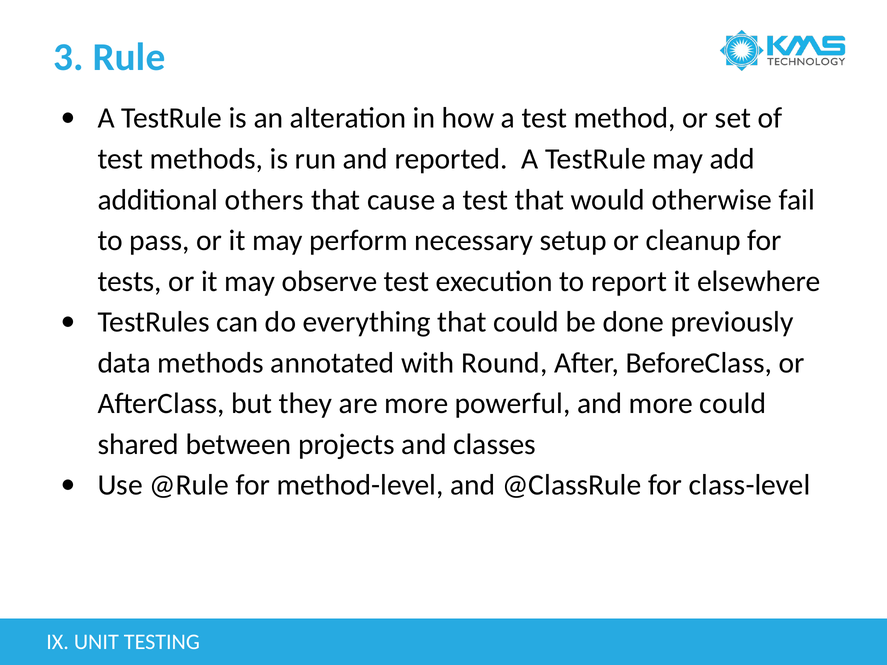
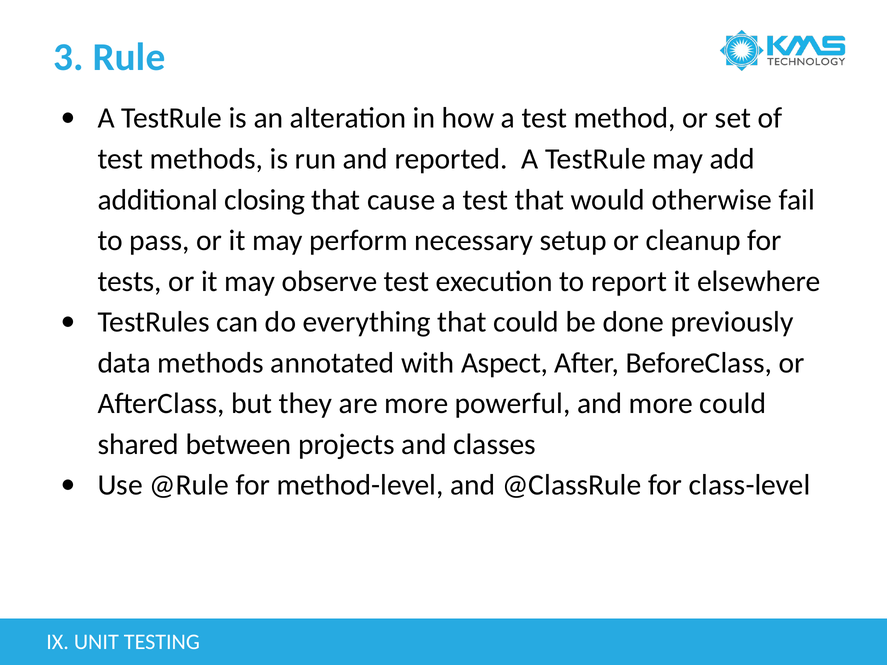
others: others -> closing
Round: Round -> Aspect
